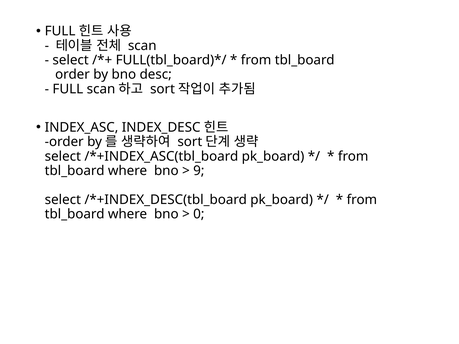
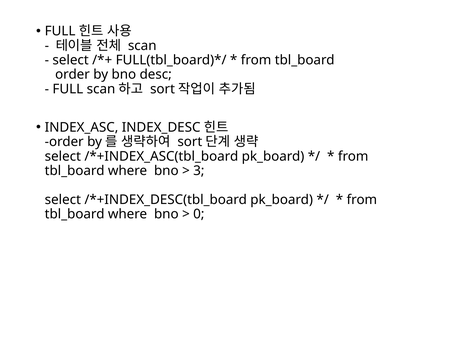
9: 9 -> 3
